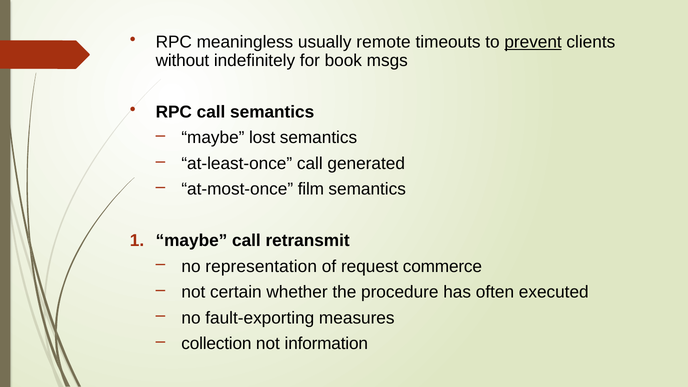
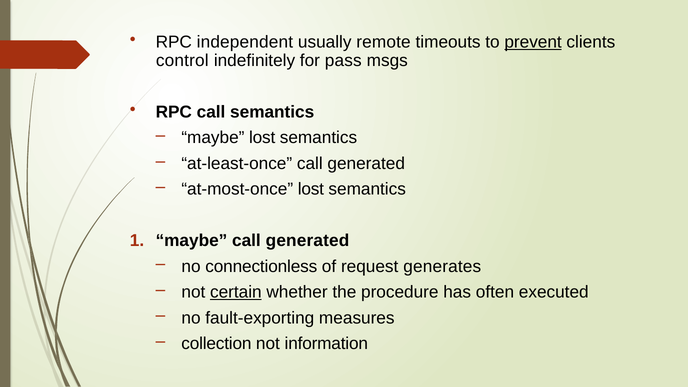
meaningless: meaningless -> independent
without: without -> control
book: book -> pass
at-most-once film: film -> lost
maybe call retransmit: retransmit -> generated
representation: representation -> connectionless
commerce: commerce -> generates
certain underline: none -> present
